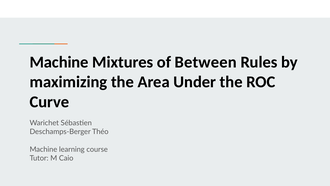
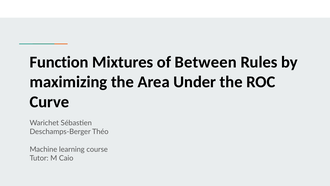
Machine at (59, 62): Machine -> Function
